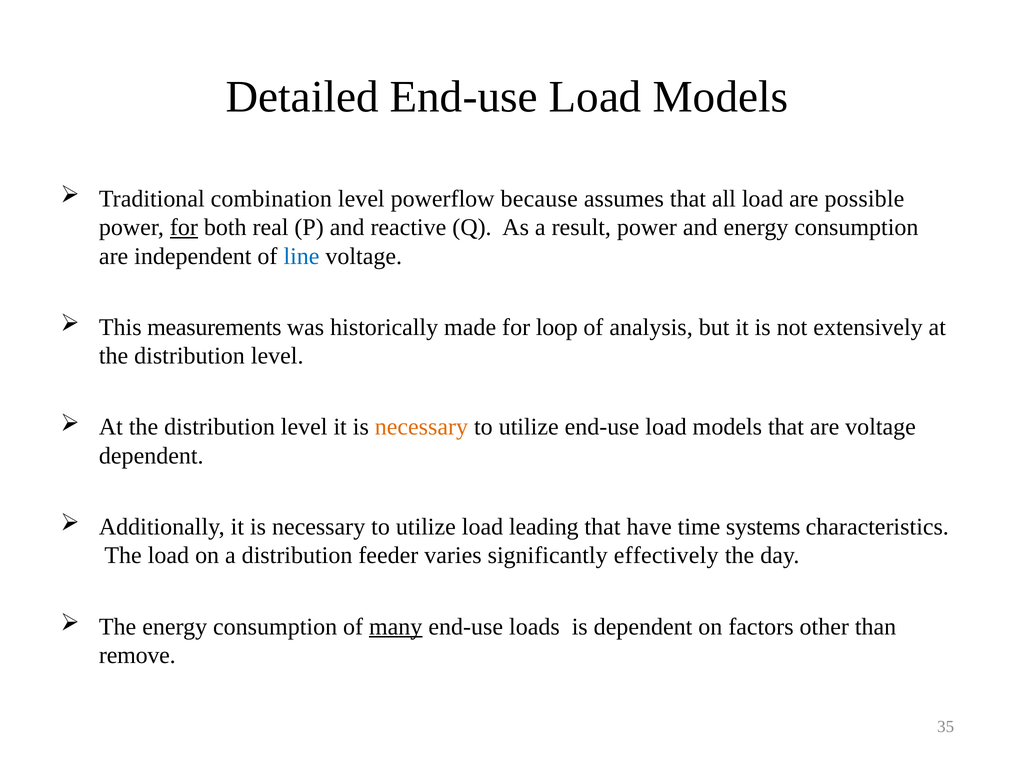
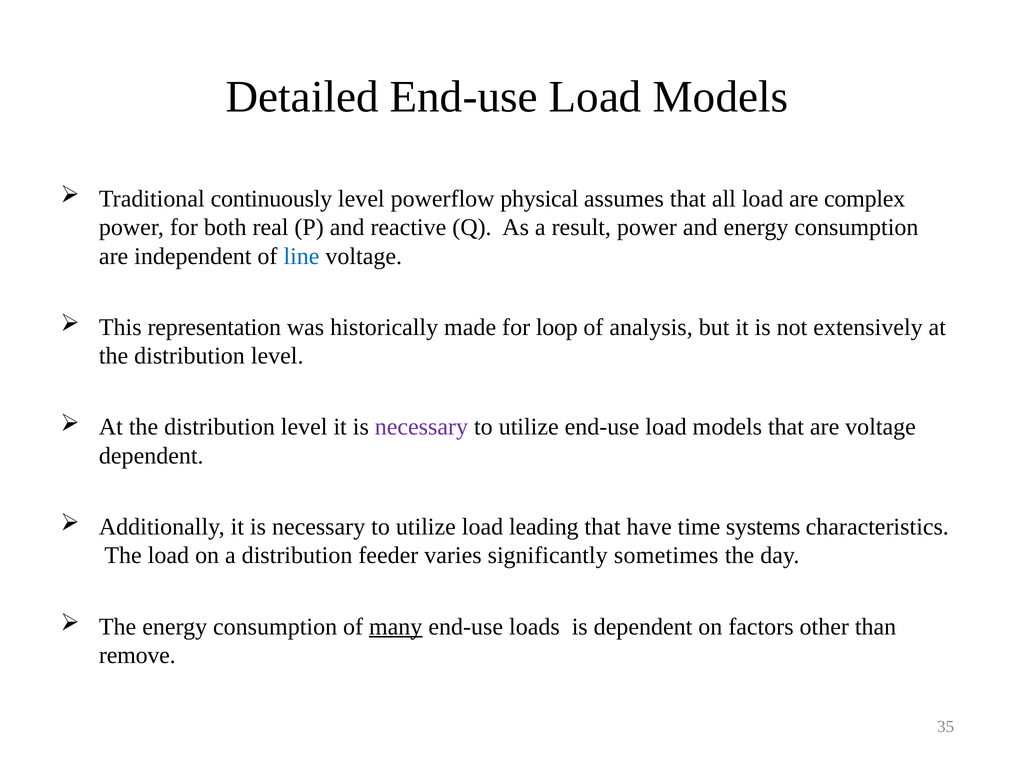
combination: combination -> continuously
because: because -> physical
possible: possible -> complex
for at (184, 228) underline: present -> none
measurements: measurements -> representation
necessary at (421, 427) colour: orange -> purple
effectively: effectively -> sometimes
